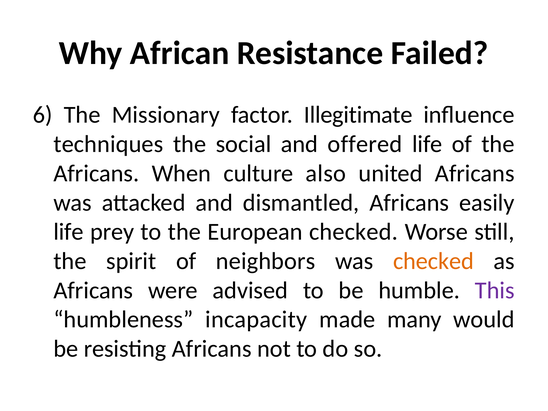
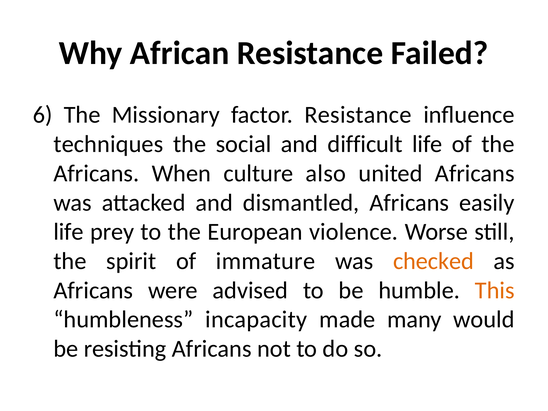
factor Illegitimate: Illegitimate -> Resistance
offered: offered -> difficult
European checked: checked -> violence
neighbors: neighbors -> immature
This colour: purple -> orange
